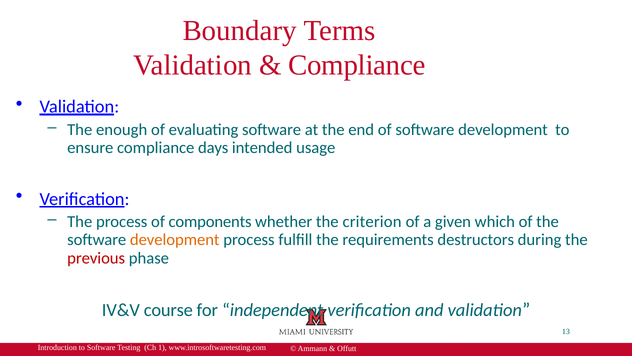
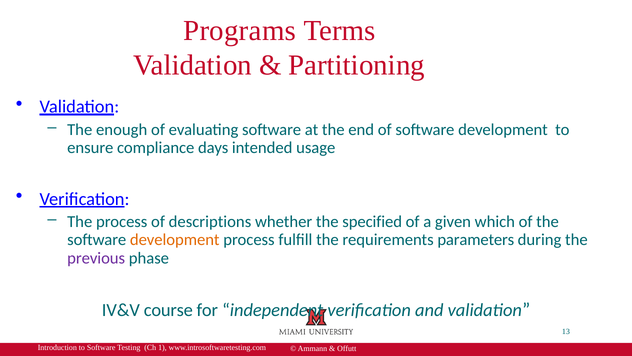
Boundary: Boundary -> Programs
Compliance at (357, 65): Compliance -> Partitioning
components: components -> descriptions
criterion: criterion -> specified
destructors: destructors -> parameters
previous colour: red -> purple
